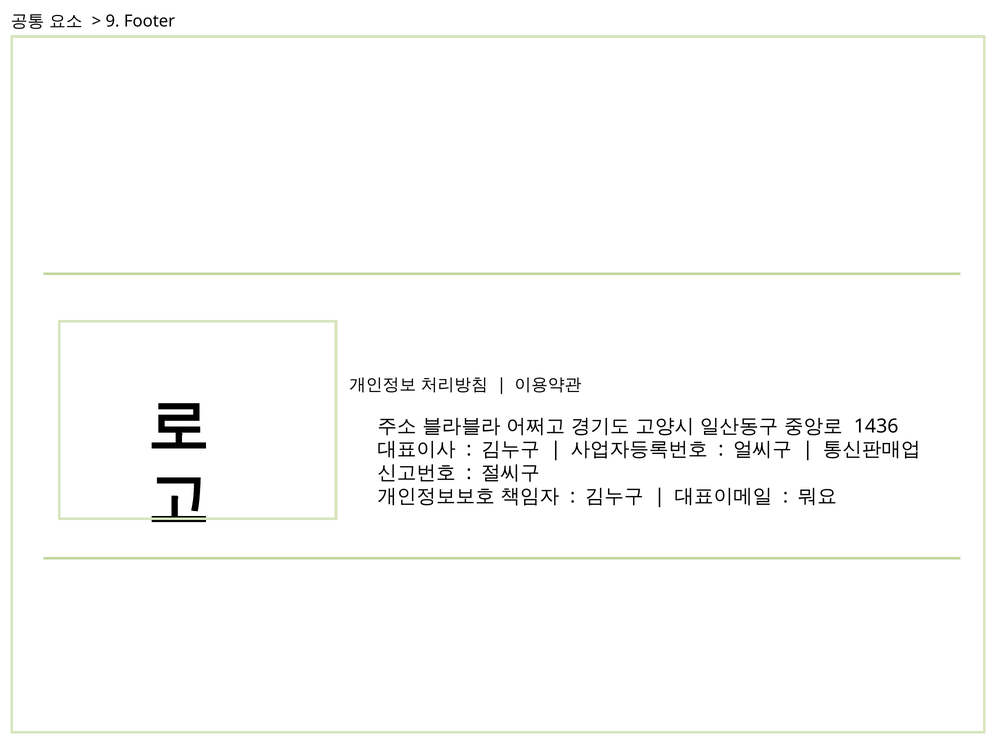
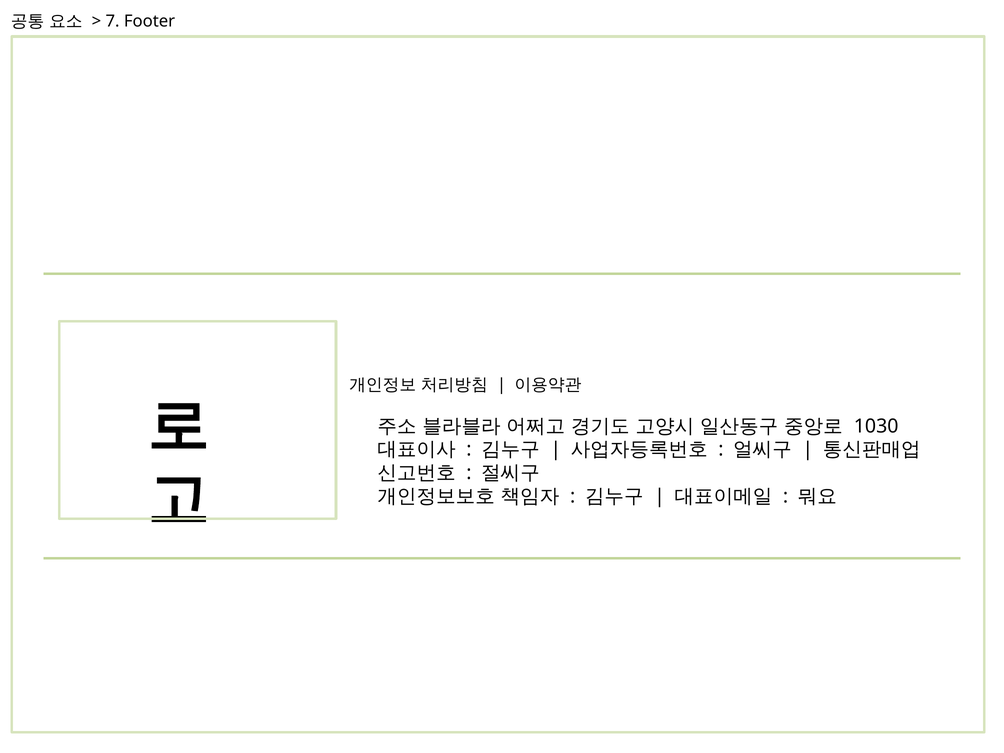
9: 9 -> 7
1436: 1436 -> 1030
